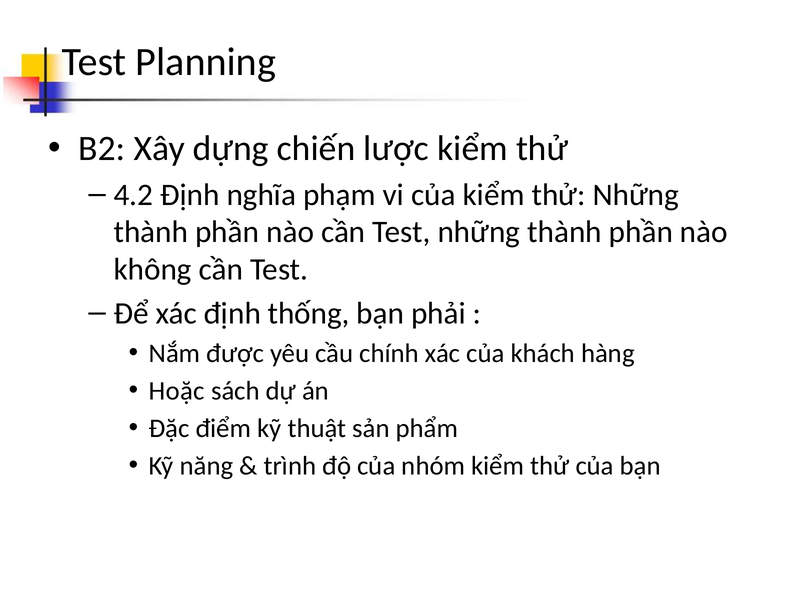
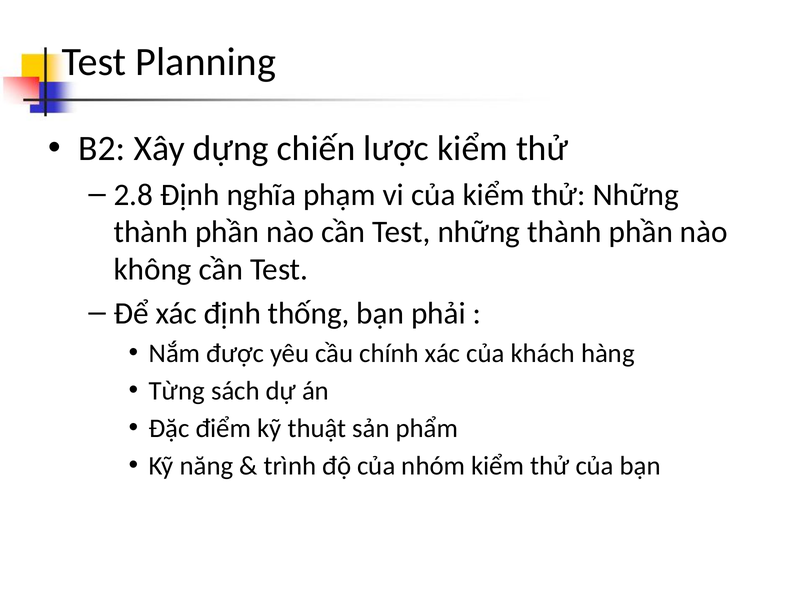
4.2: 4.2 -> 2.8
Hoặc: Hoặc -> Từng
